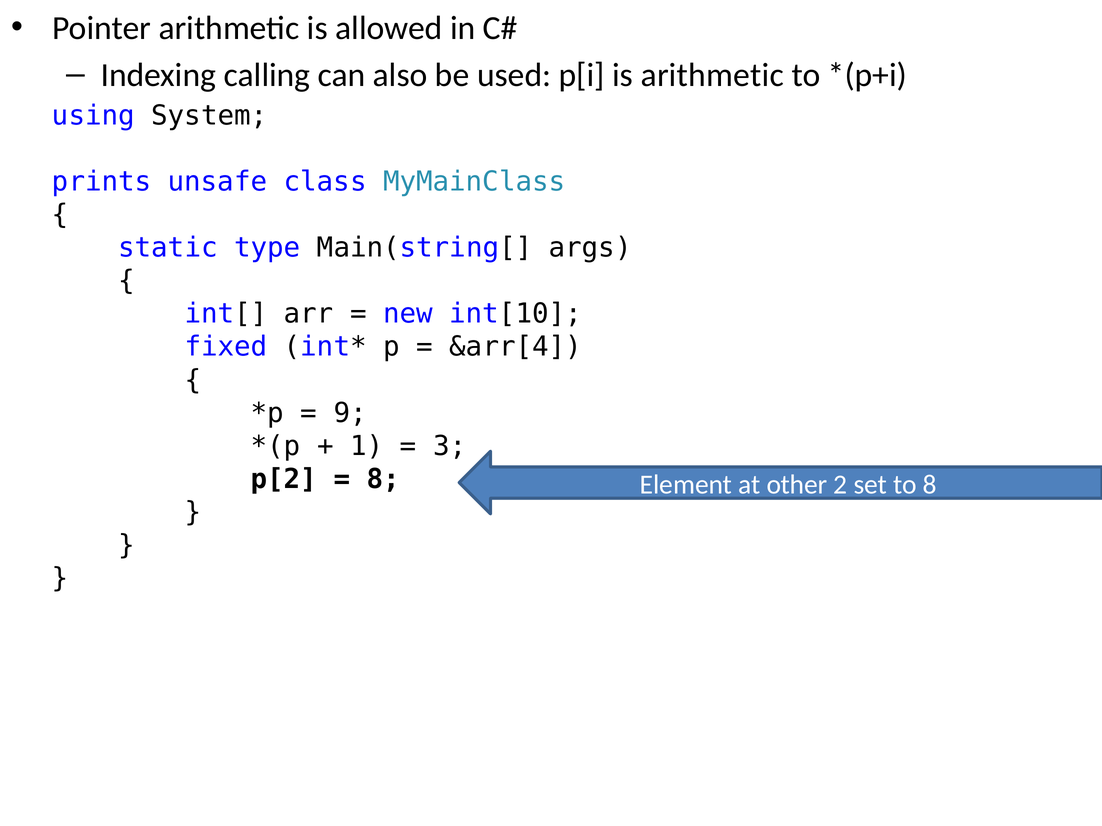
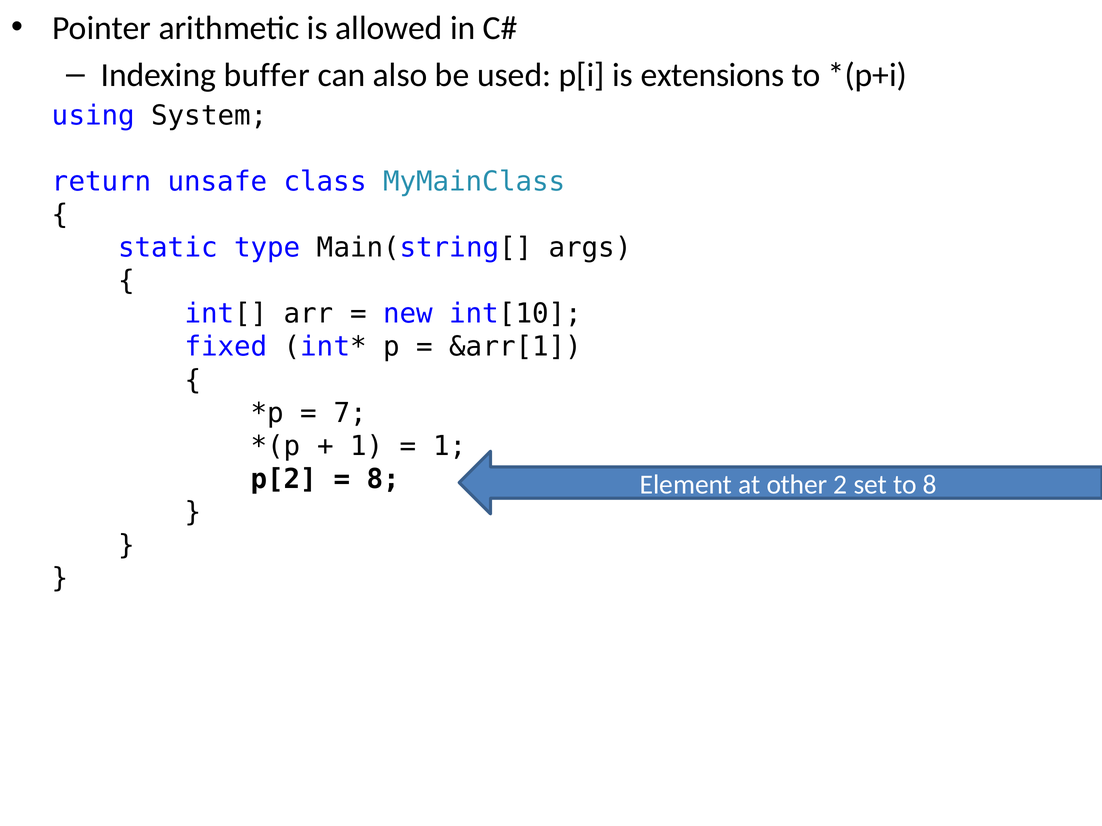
calling: calling -> buffer
is arithmetic: arithmetic -> extensions
prints: prints -> return
&arr[4: &arr[4 -> &arr[1
9: 9 -> 7
3 at (450, 446): 3 -> 1
